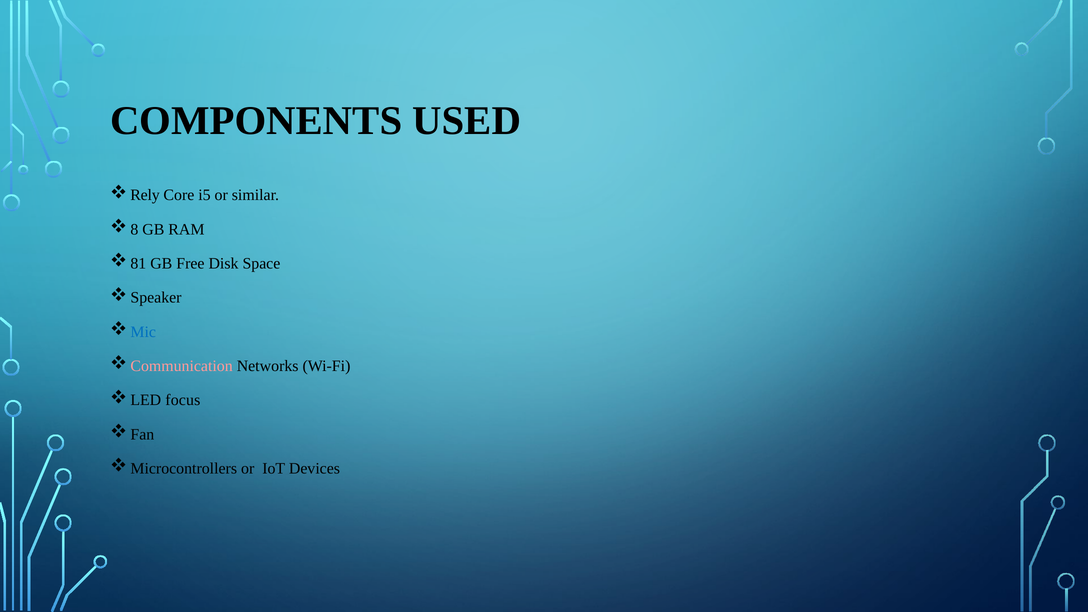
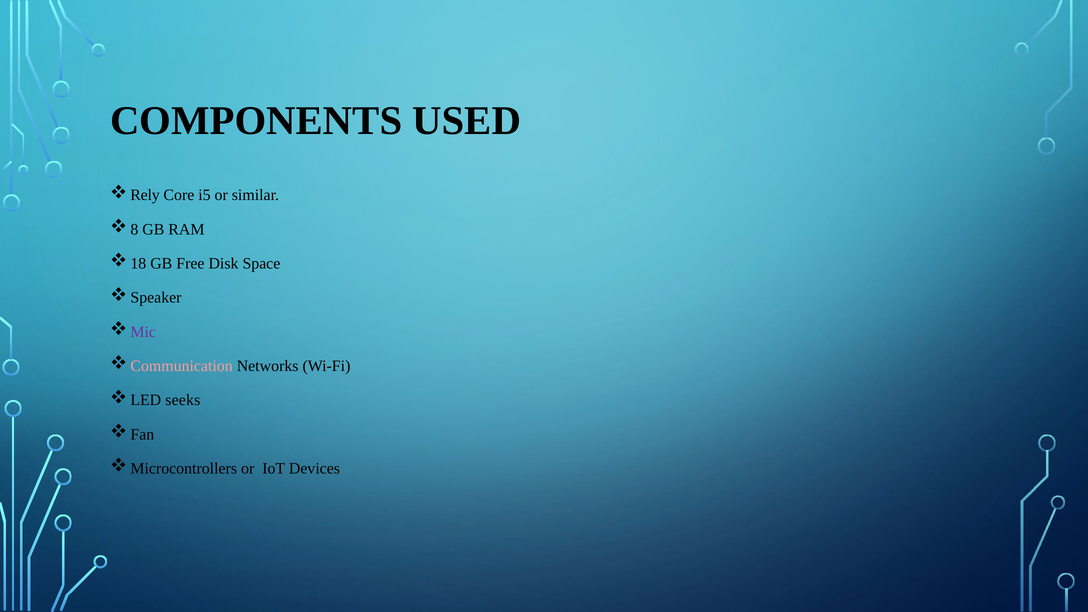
81: 81 -> 18
Mic colour: blue -> purple
focus: focus -> seeks
